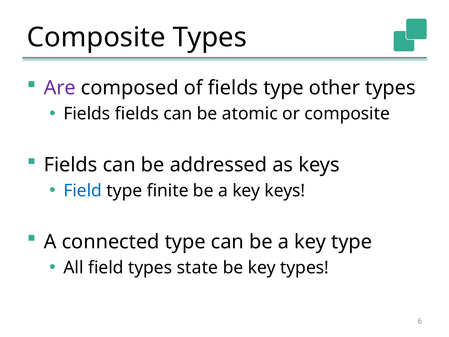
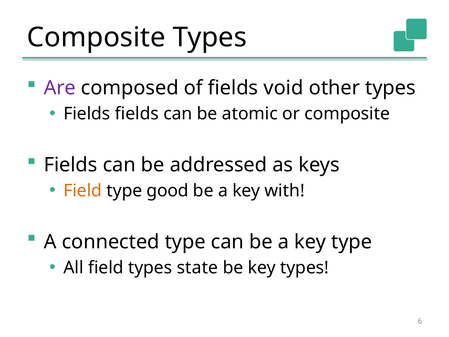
fields type: type -> void
Field at (83, 191) colour: blue -> orange
finite: finite -> good
key keys: keys -> with
